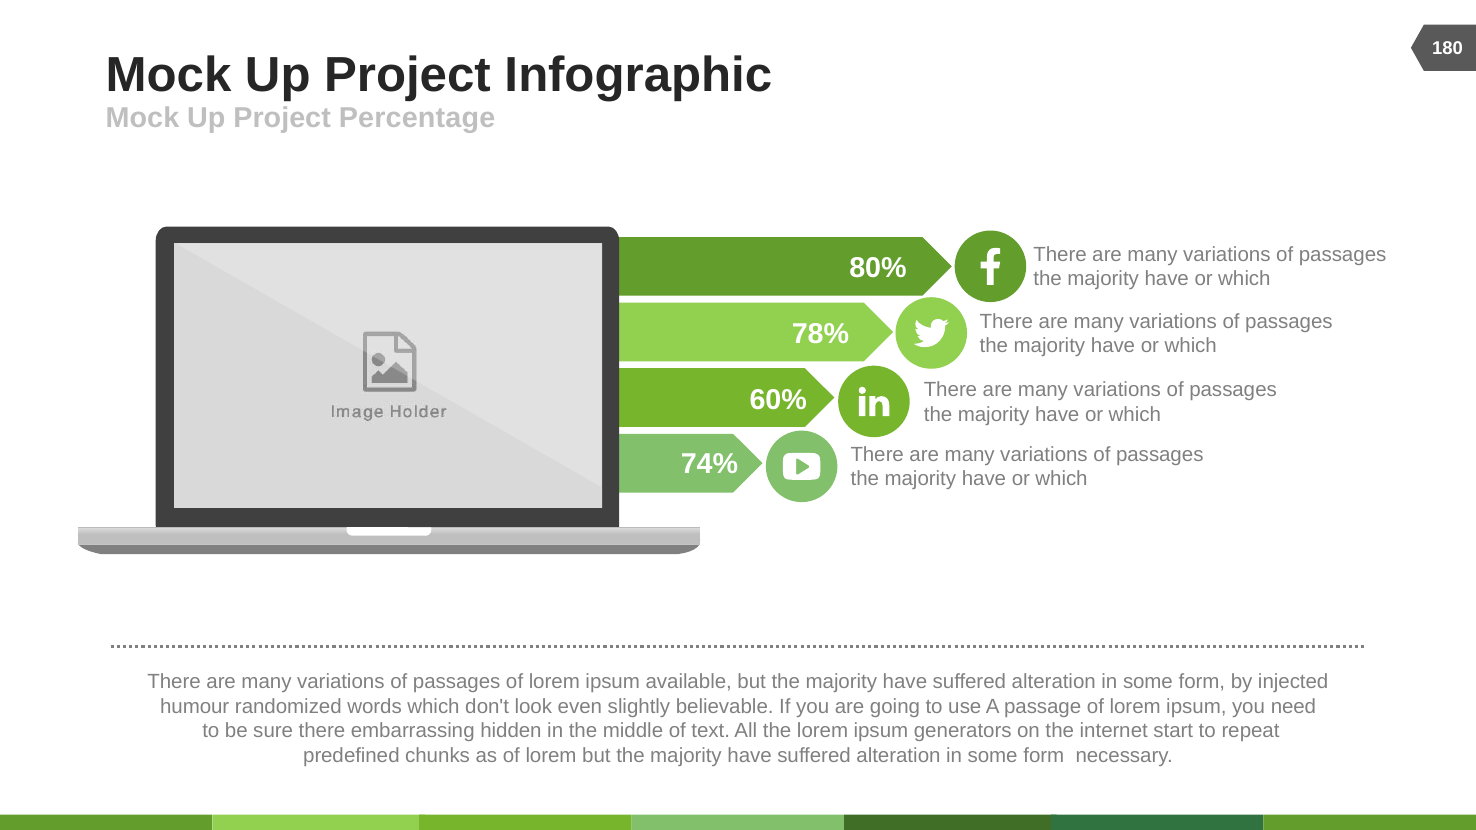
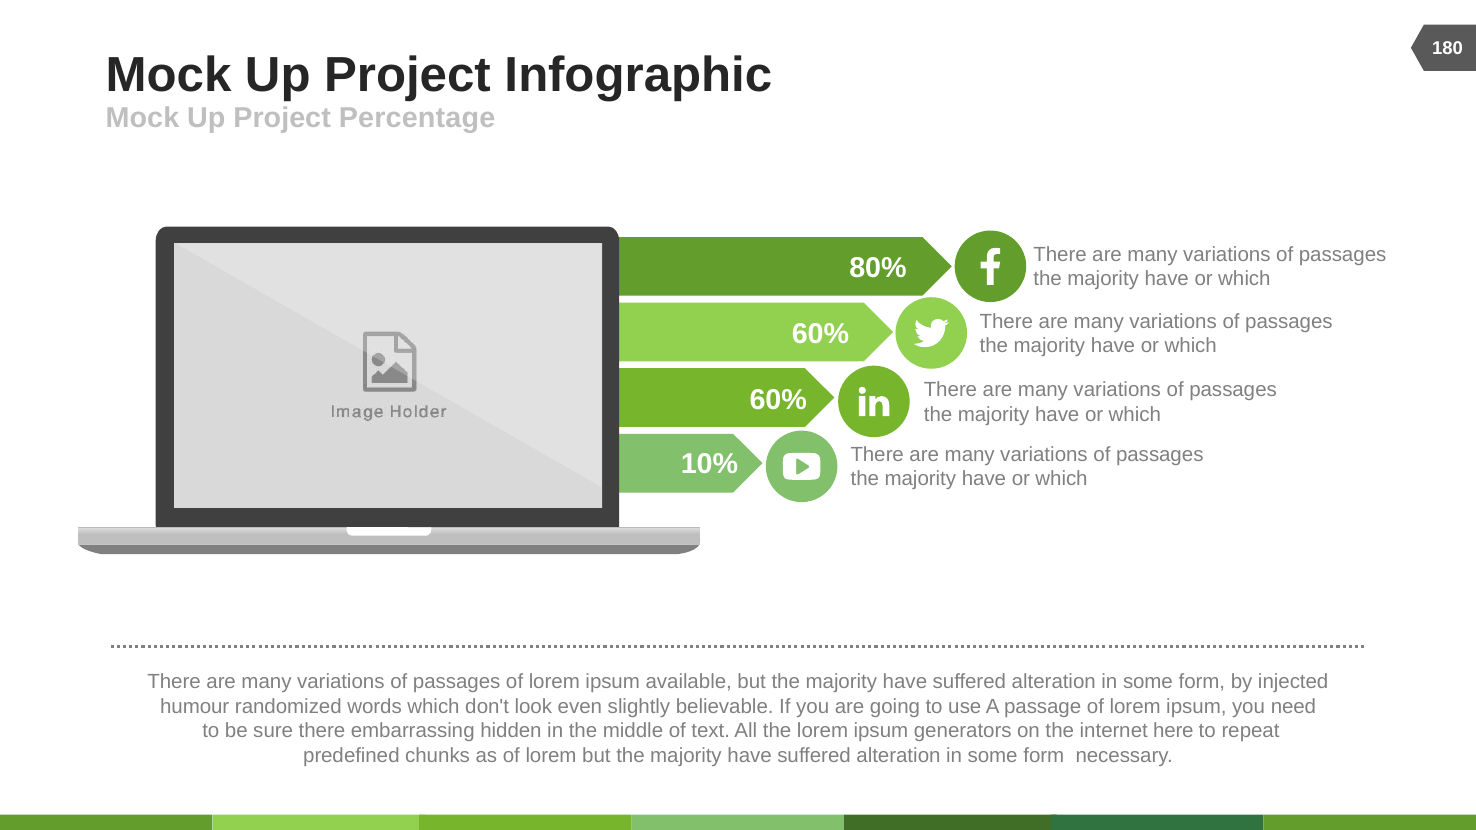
78% at (820, 334): 78% -> 60%
74%: 74% -> 10%
start: start -> here
